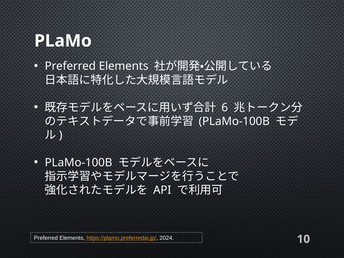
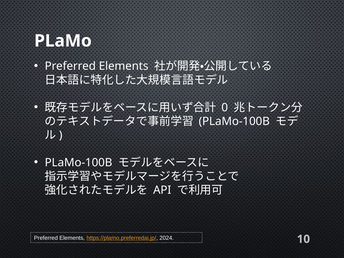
6: 6 -> 0
